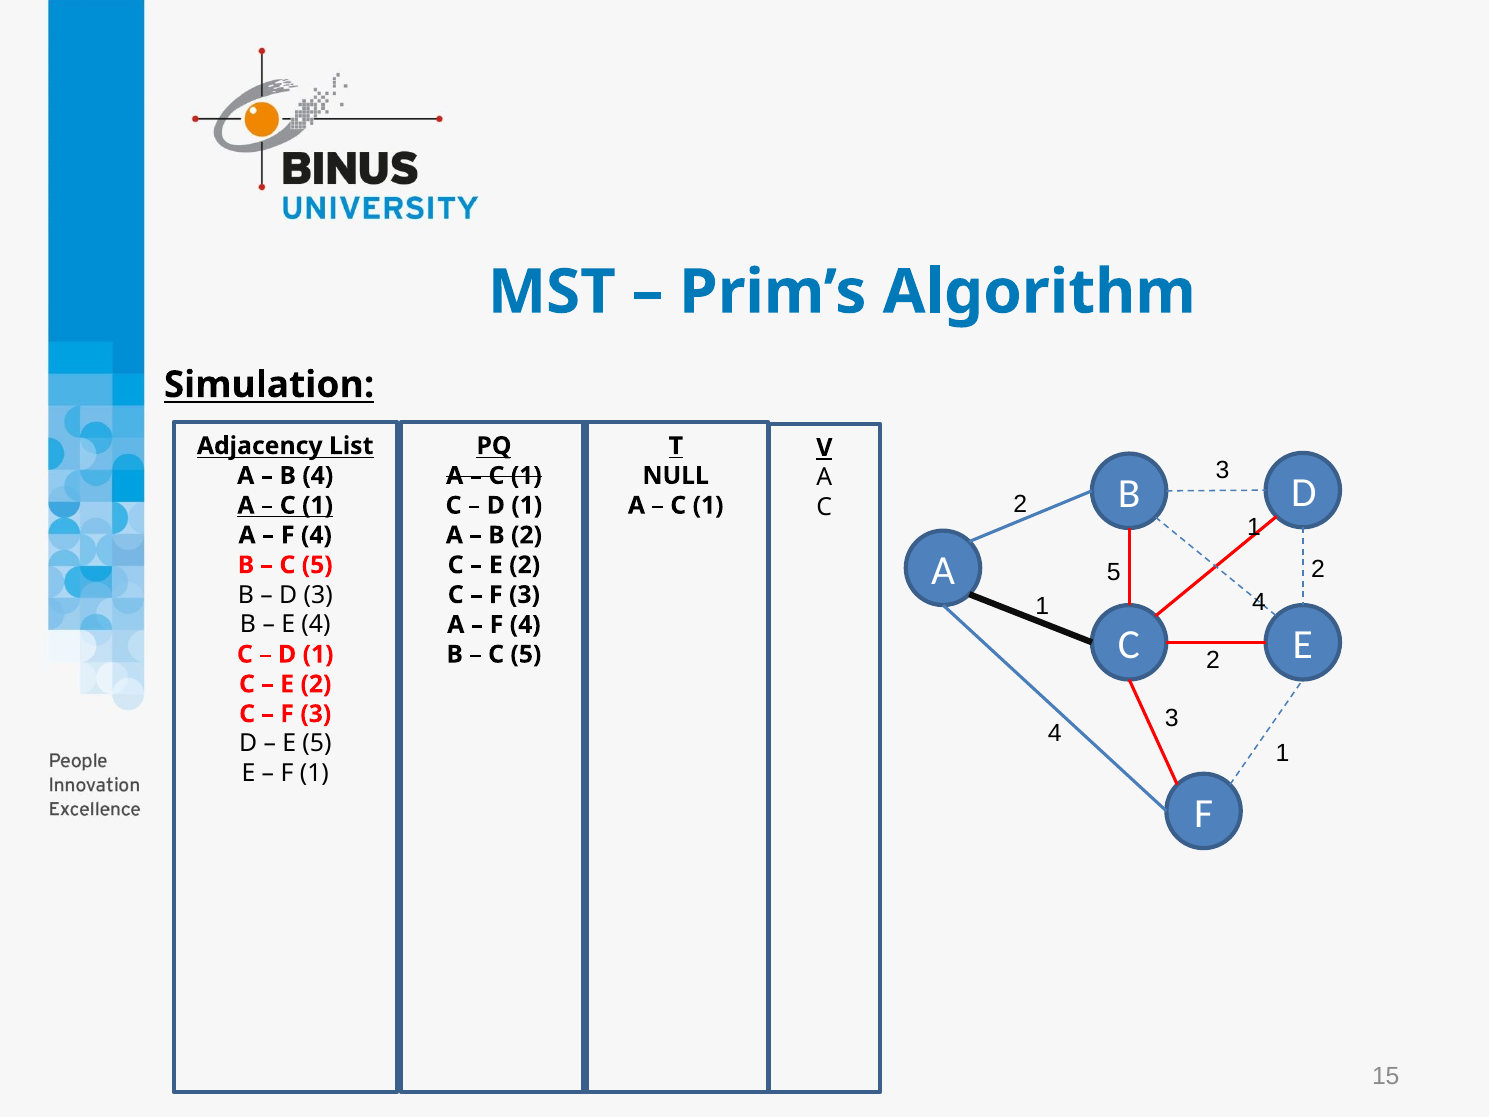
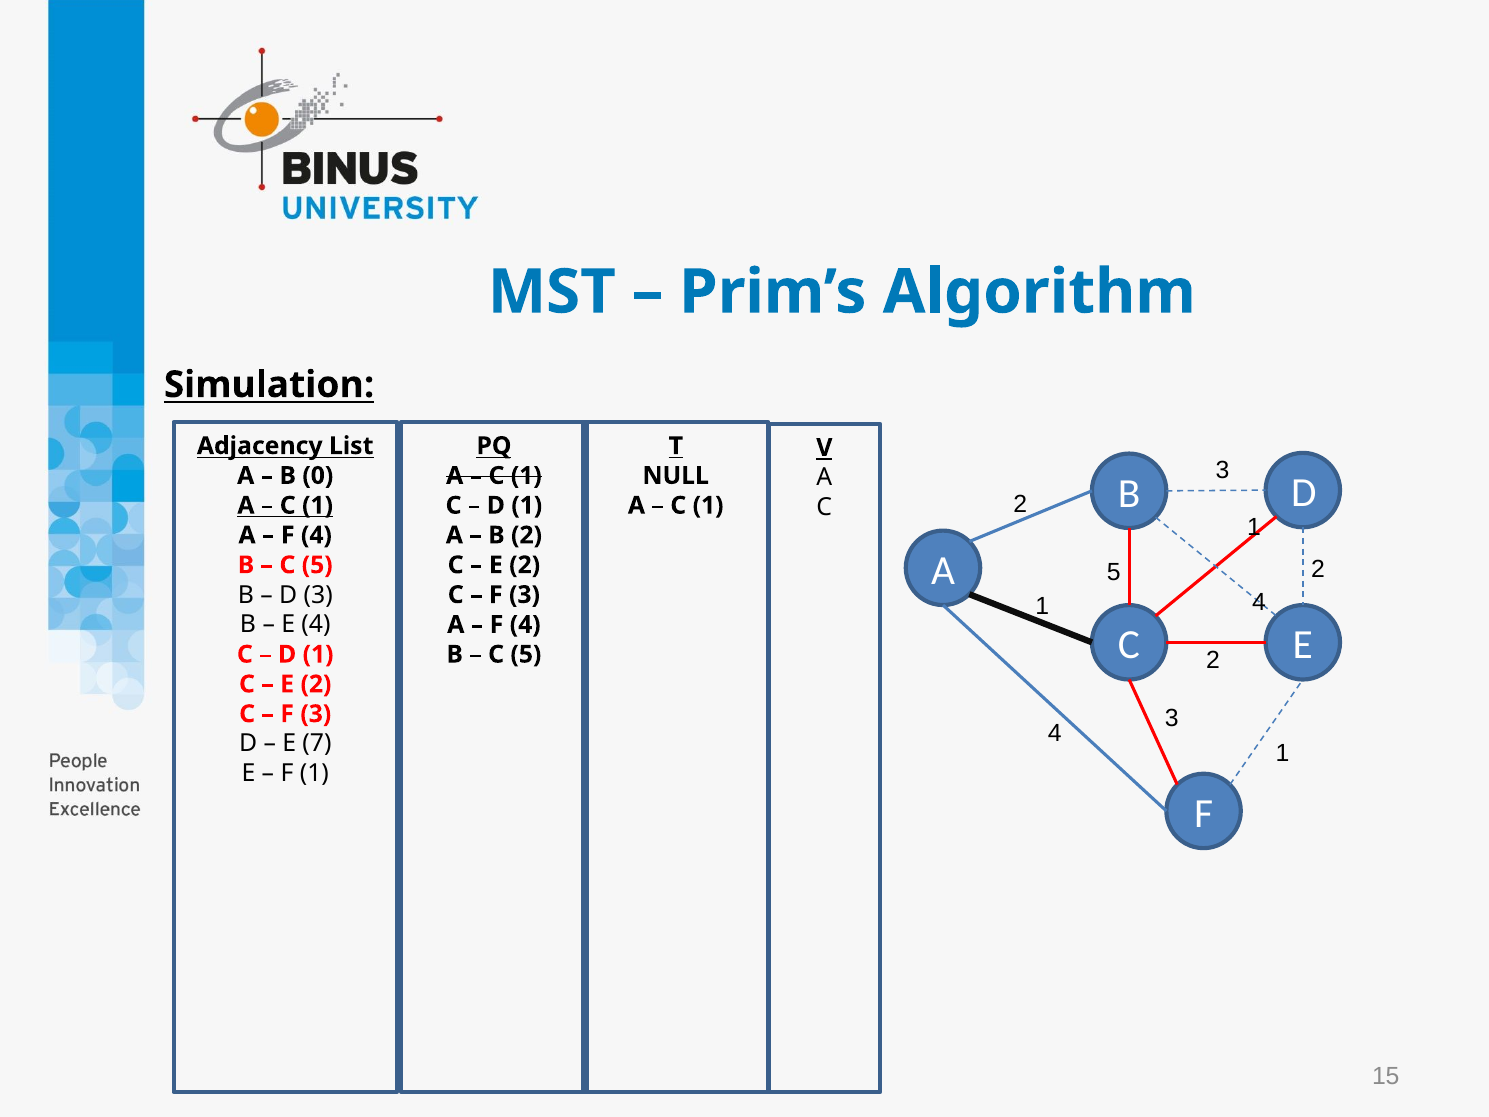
B 4: 4 -> 0
E 5: 5 -> 7
